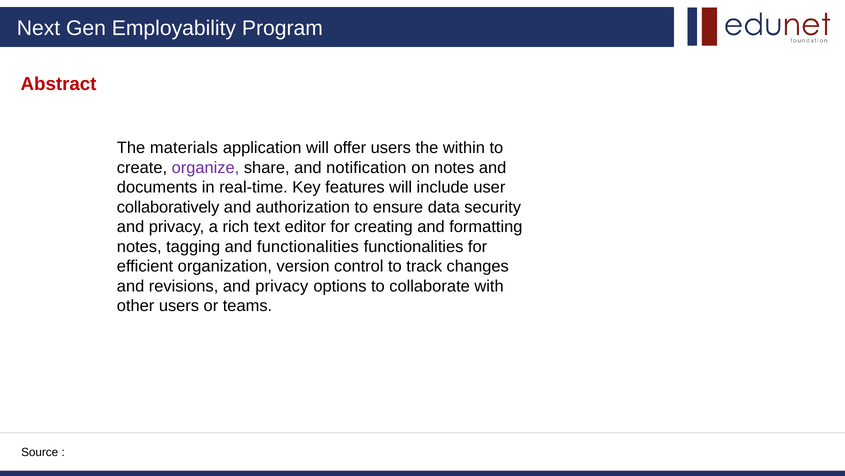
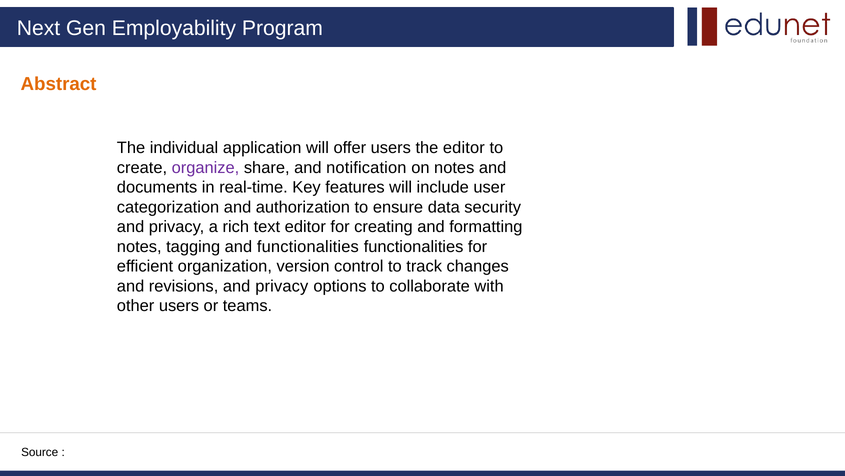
Abstract colour: red -> orange
materials: materials -> individual
the within: within -> editor
collaboratively: collaboratively -> categorization
